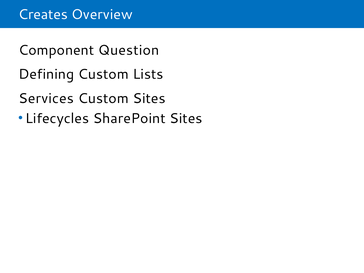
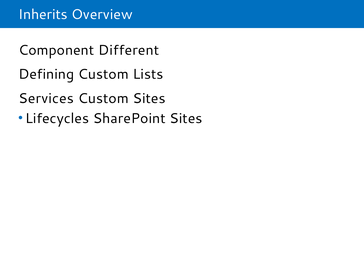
Creates: Creates -> Inherits
Question: Question -> Different
